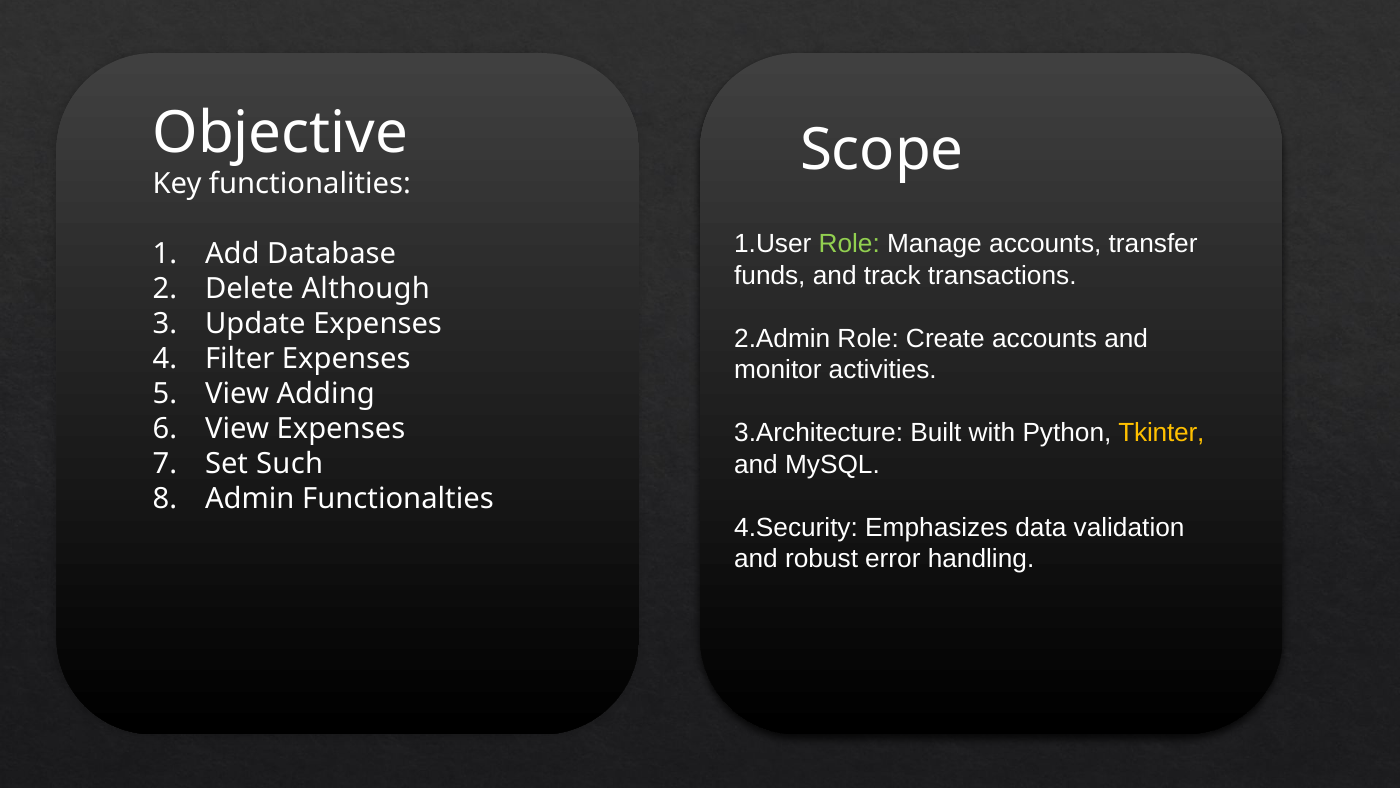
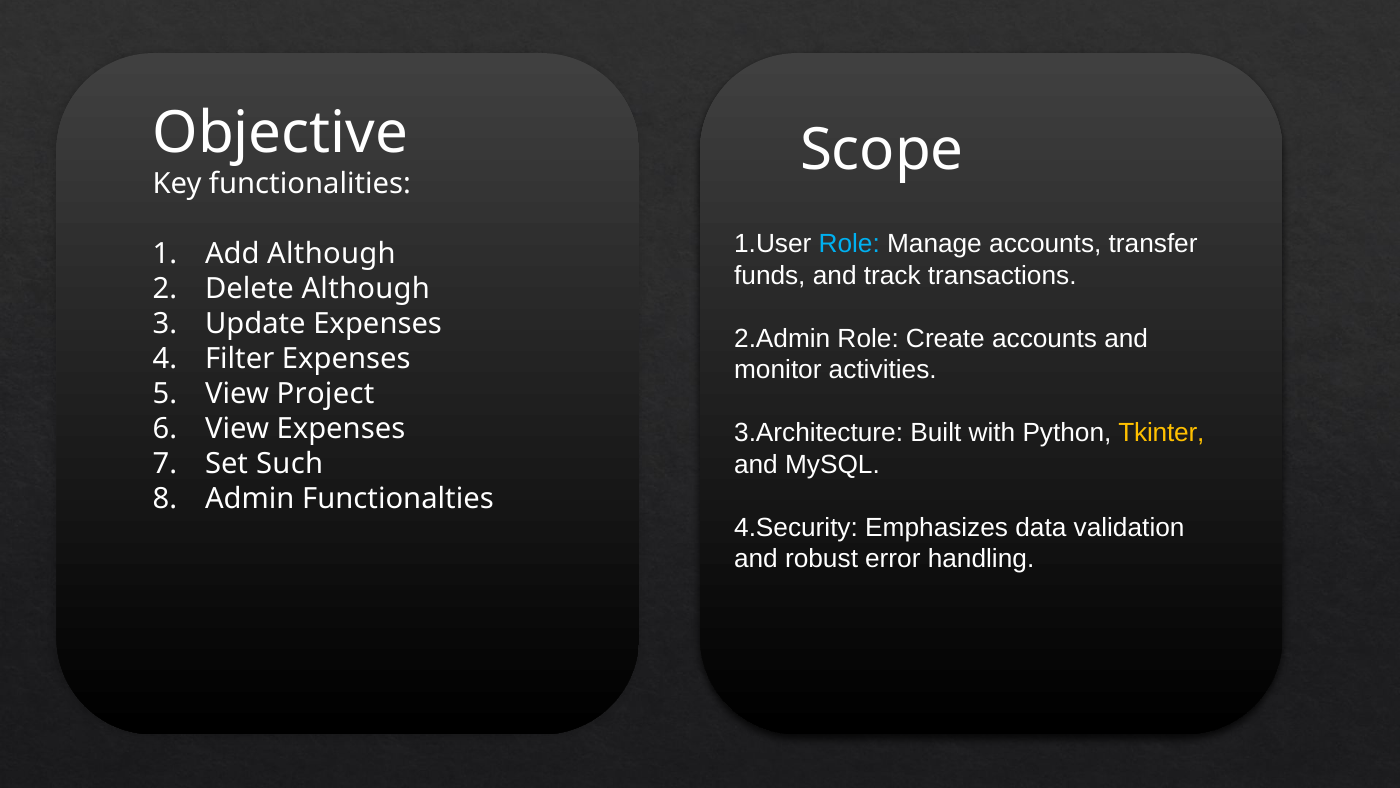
Role at (849, 244) colour: light green -> light blue
Add Database: Database -> Although
Adding: Adding -> Project
